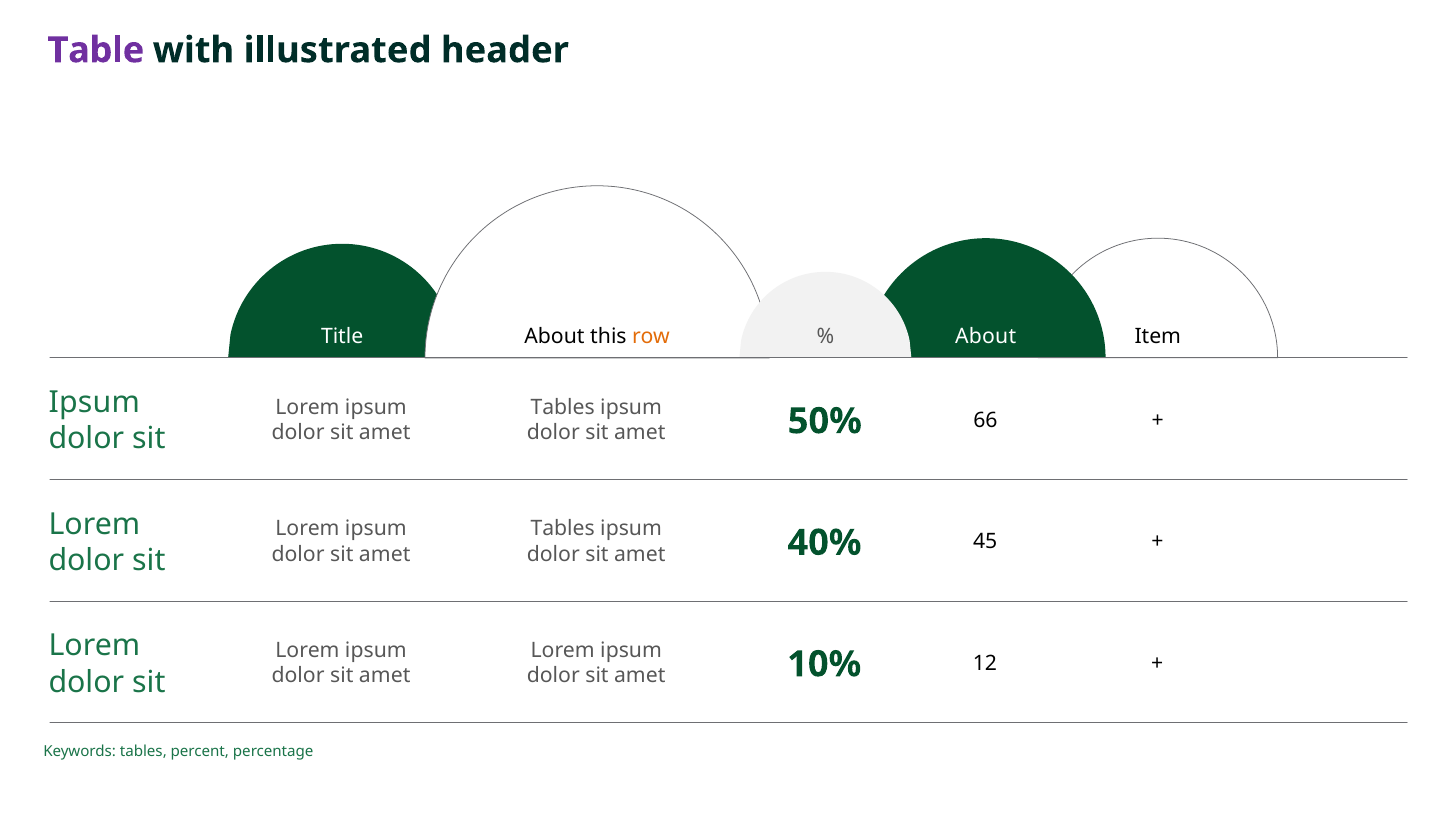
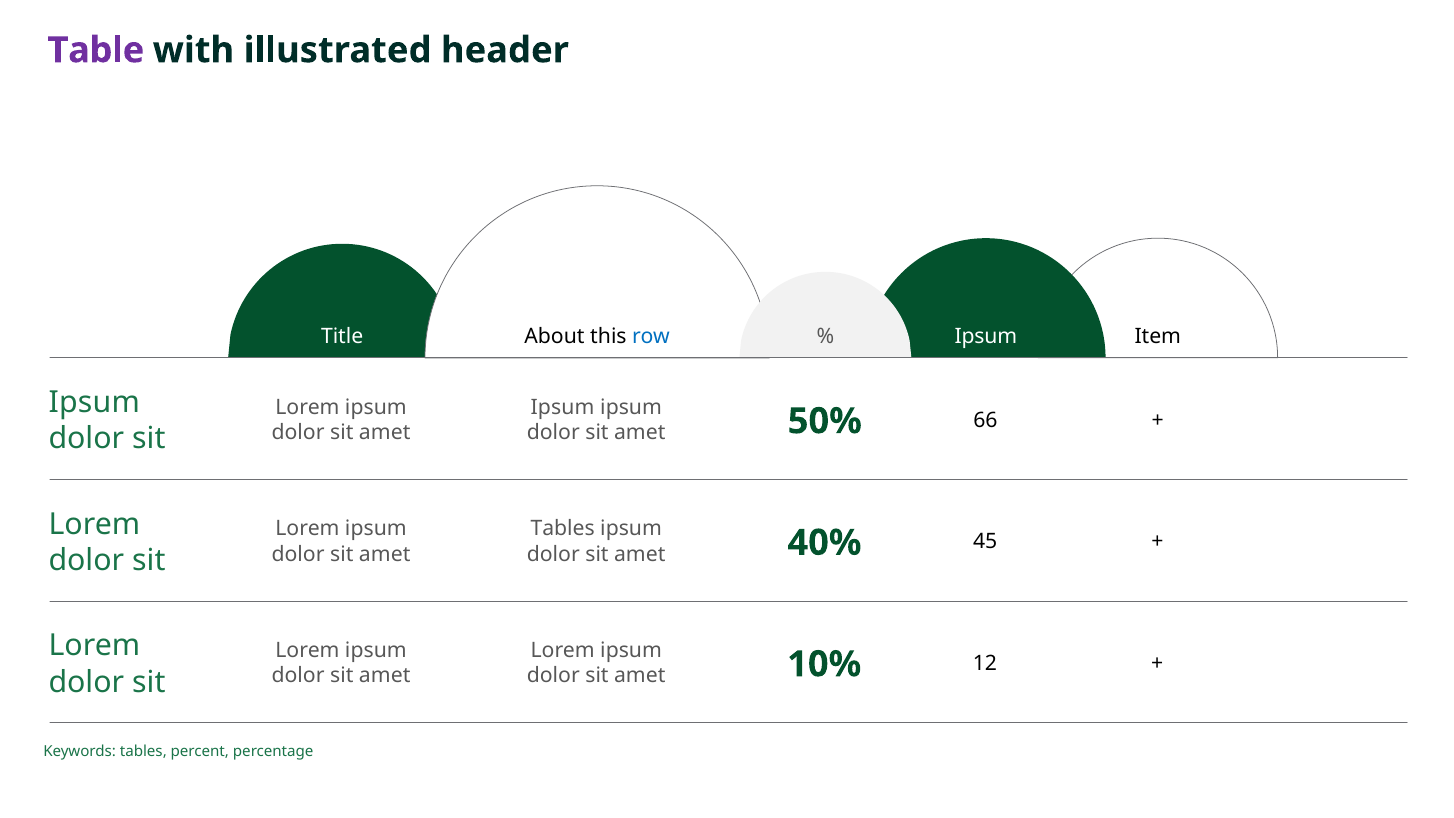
row colour: orange -> blue
About at (986, 337): About -> Ipsum
Tables at (563, 407): Tables -> Ipsum
